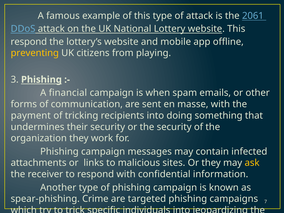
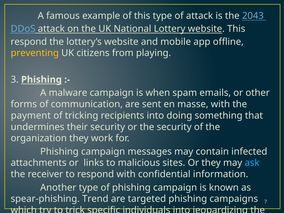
2061: 2061 -> 2043
financial: financial -> malware
ask colour: yellow -> light blue
Crime: Crime -> Trend
